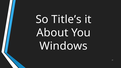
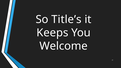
About: About -> Keeps
Windows: Windows -> Welcome
